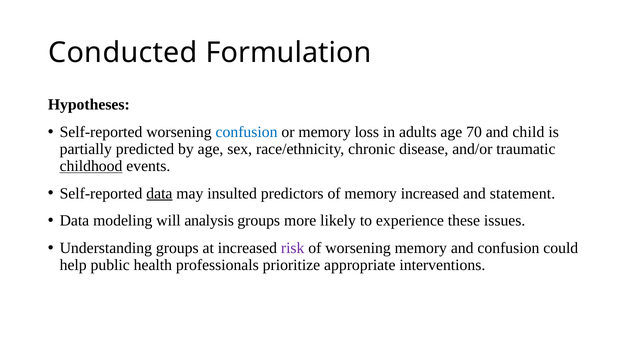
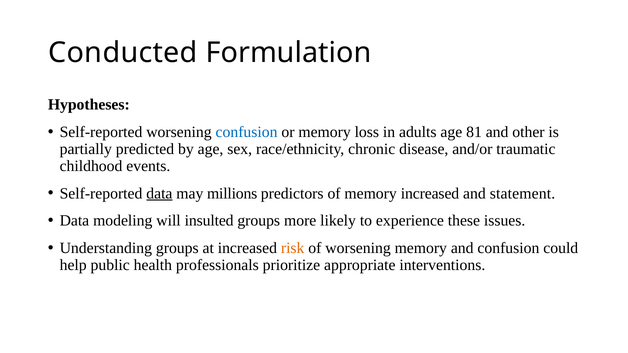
70: 70 -> 81
child: child -> other
childhood underline: present -> none
insulted: insulted -> millions
analysis: analysis -> insulted
risk colour: purple -> orange
